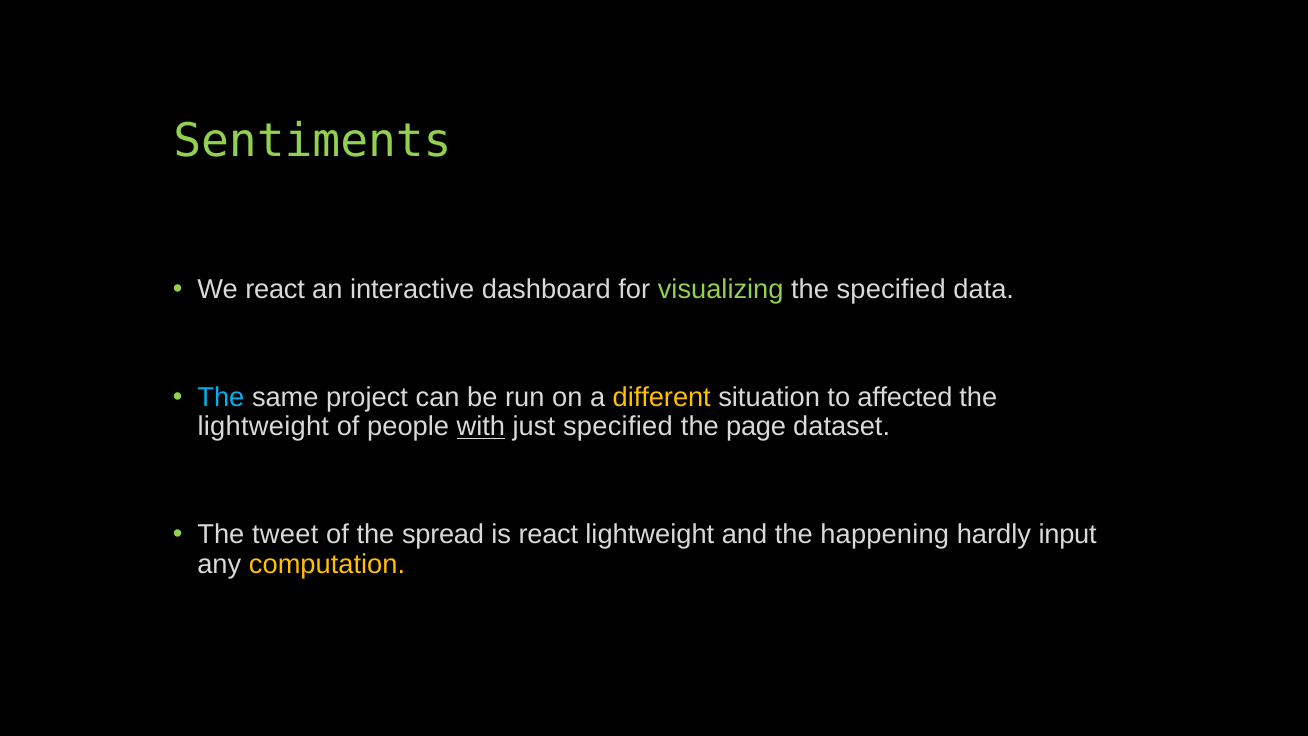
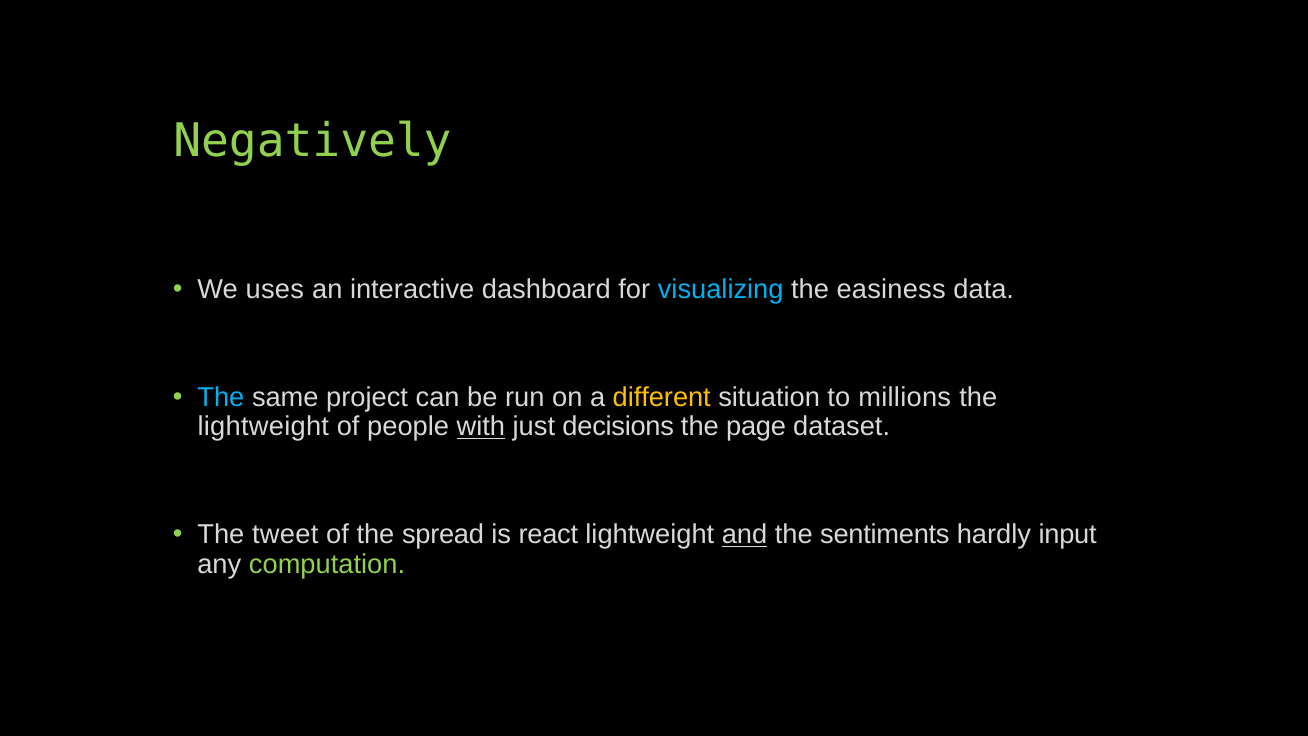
Sentiments: Sentiments -> Negatively
We react: react -> uses
visualizing colour: light green -> light blue
the specified: specified -> easiness
affected: affected -> millions
just specified: specified -> decisions
and underline: none -> present
happening: happening -> sentiments
computation colour: yellow -> light green
